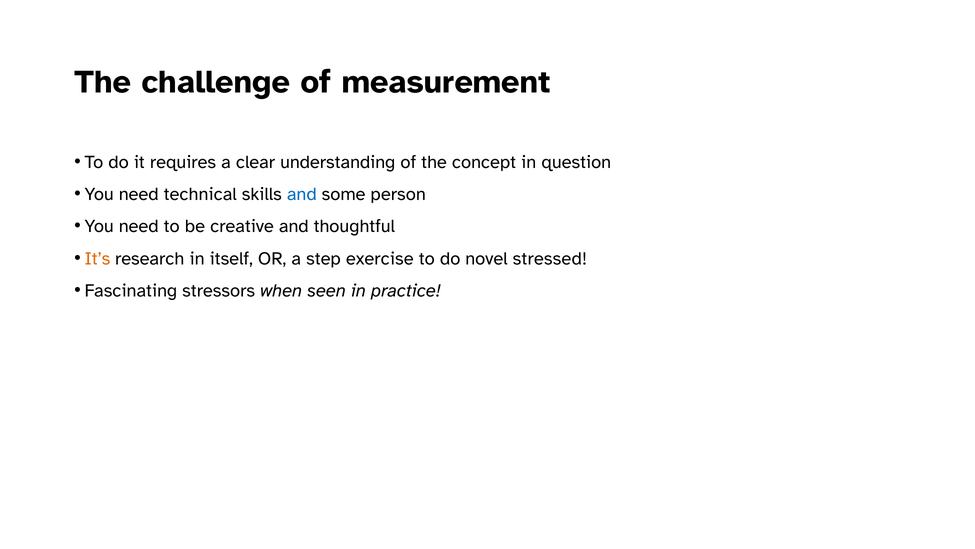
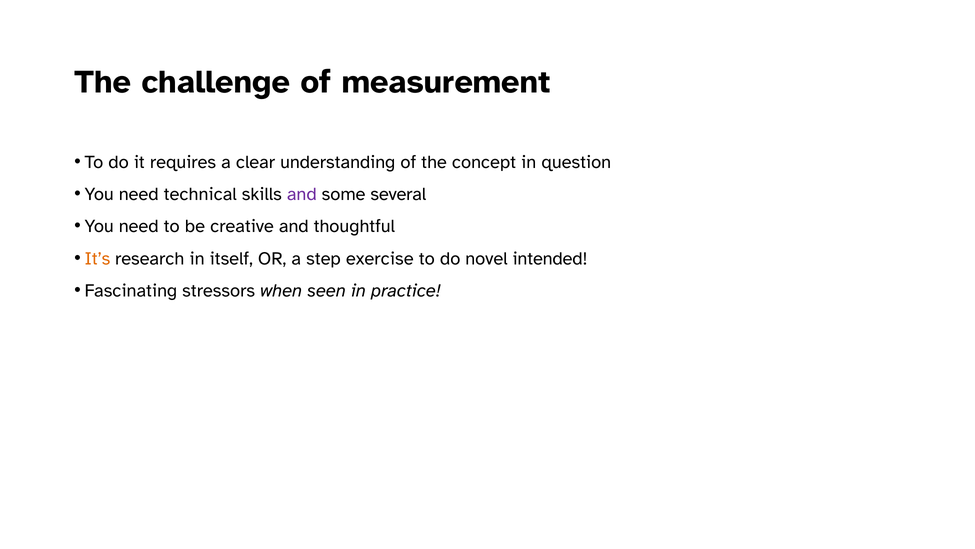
and at (302, 194) colour: blue -> purple
person: person -> several
stressed: stressed -> intended
